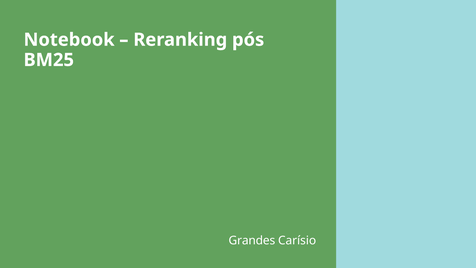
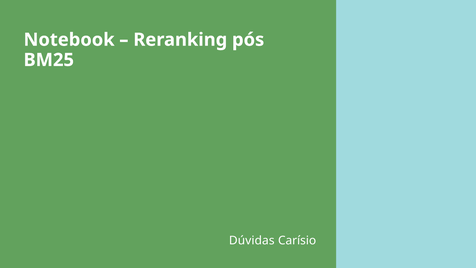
Grandes: Grandes -> Dúvidas
